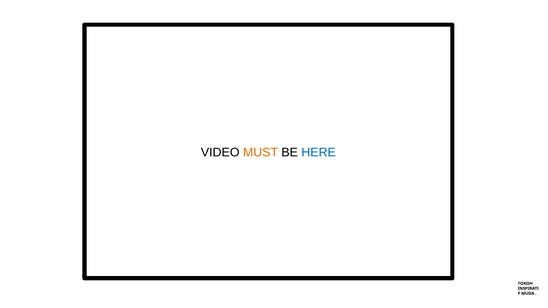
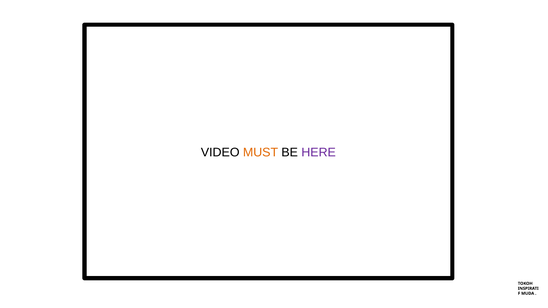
HERE colour: blue -> purple
